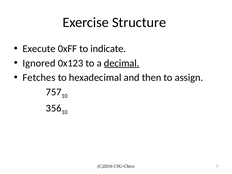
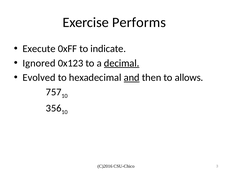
Structure: Structure -> Performs
Fetches: Fetches -> Evolved
and underline: none -> present
assign: assign -> allows
